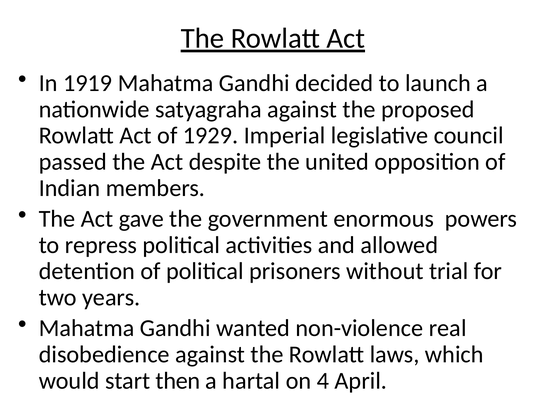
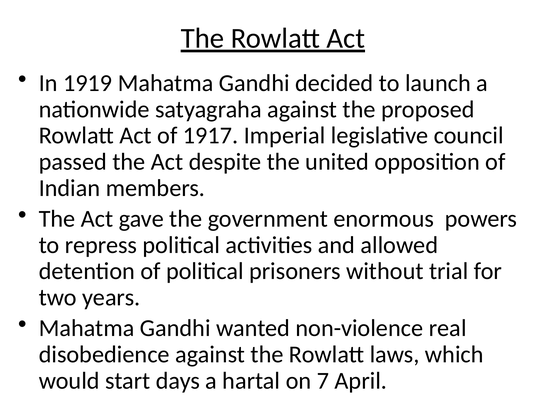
1929: 1929 -> 1917
then: then -> days
4: 4 -> 7
